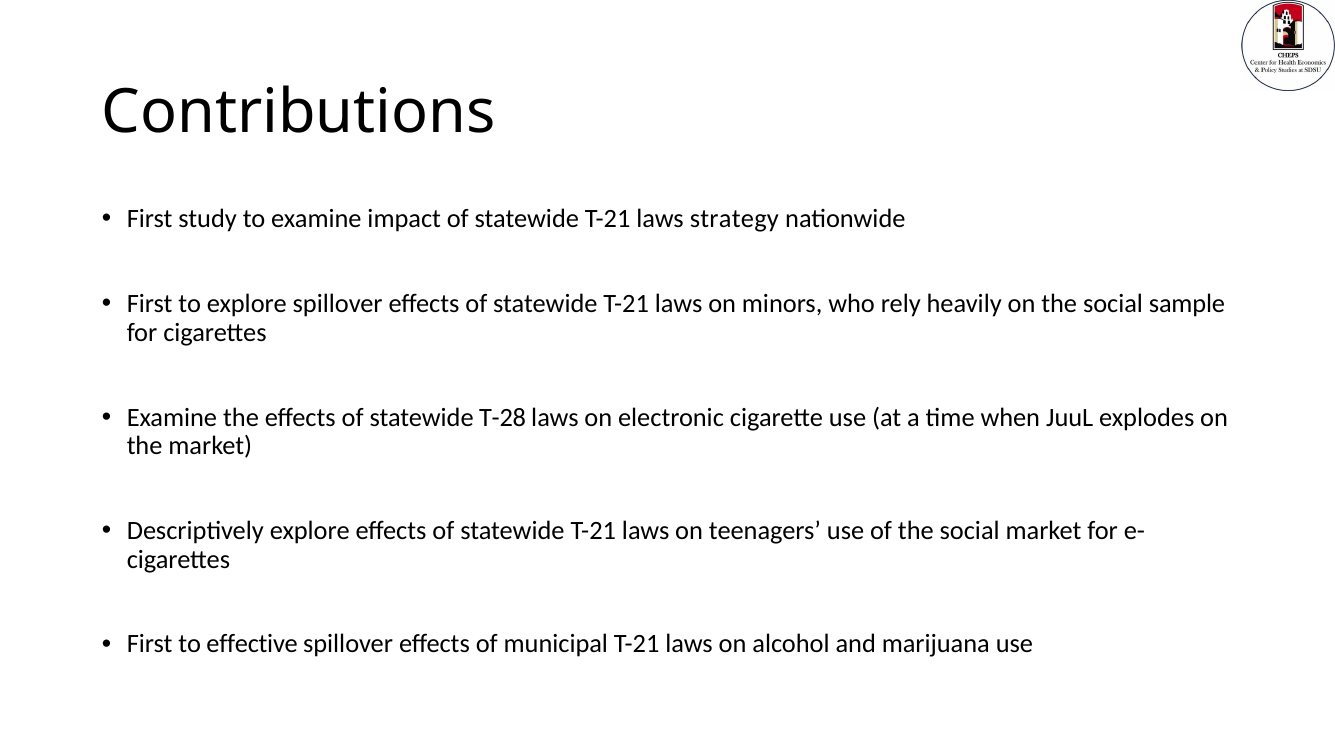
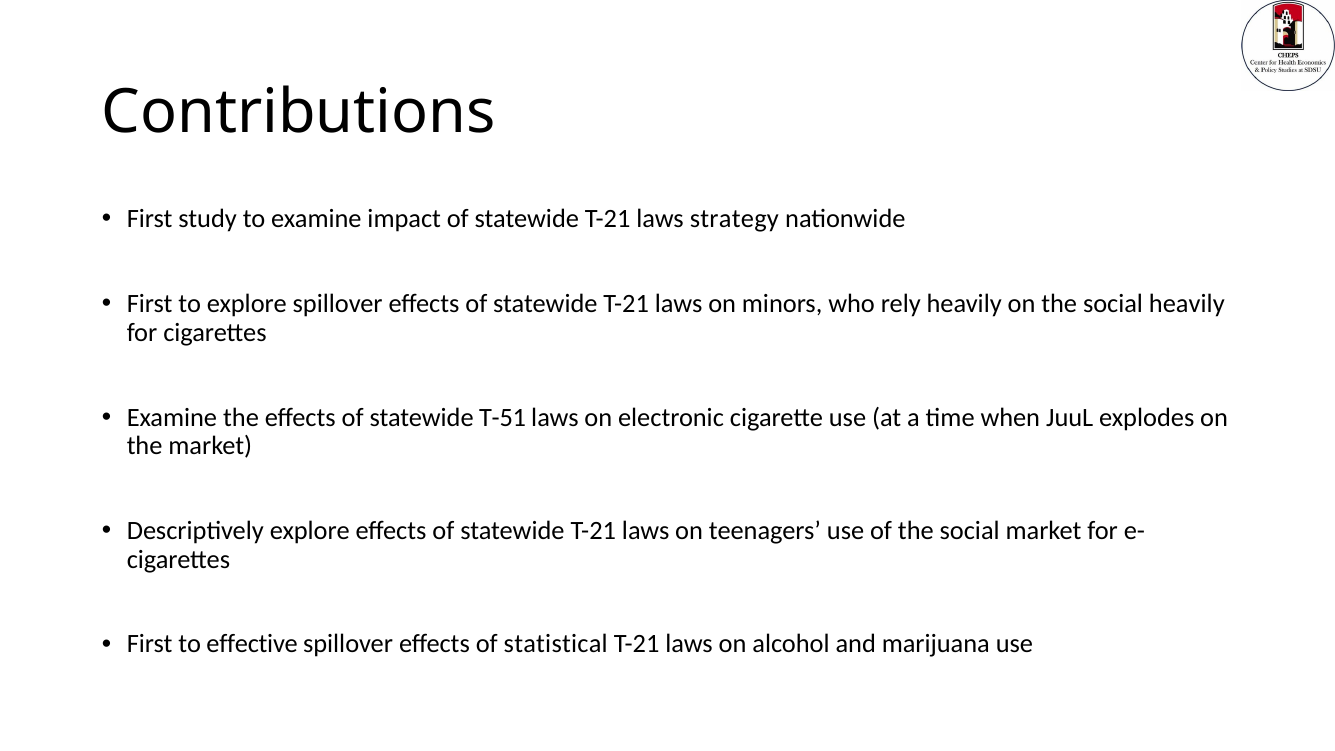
social sample: sample -> heavily
T-28: T-28 -> T-51
municipal: municipal -> statistical
